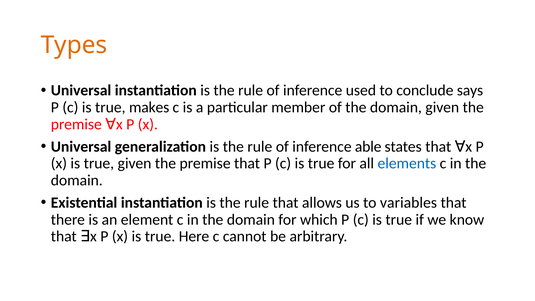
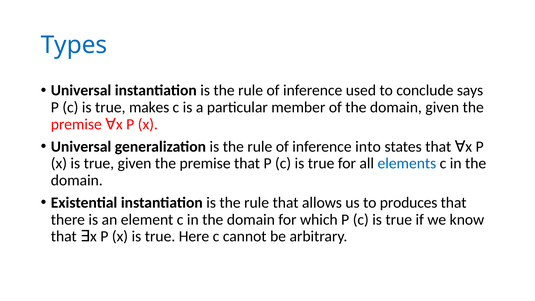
Types colour: orange -> blue
able: able -> into
variables: variables -> produces
